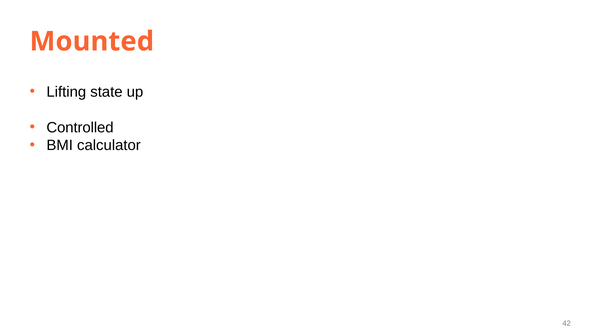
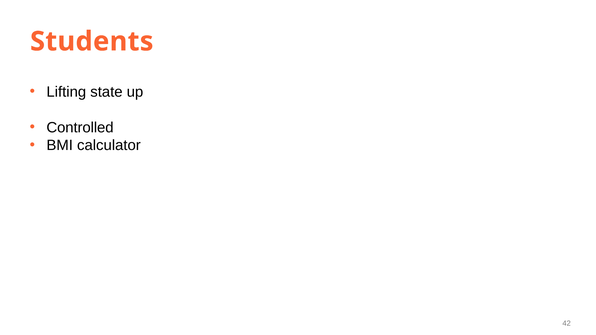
Mounted: Mounted -> Students
